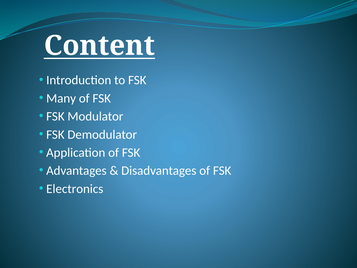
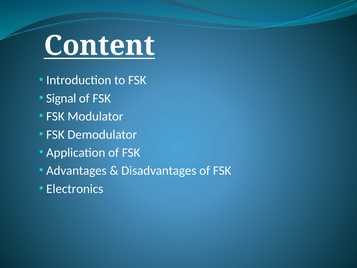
Many: Many -> Signal
